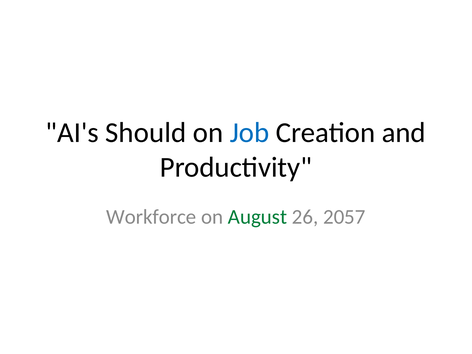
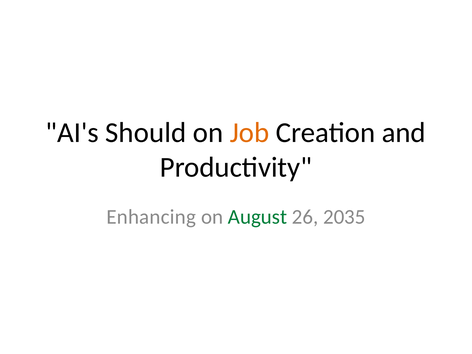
Job colour: blue -> orange
Workforce: Workforce -> Enhancing
2057: 2057 -> 2035
